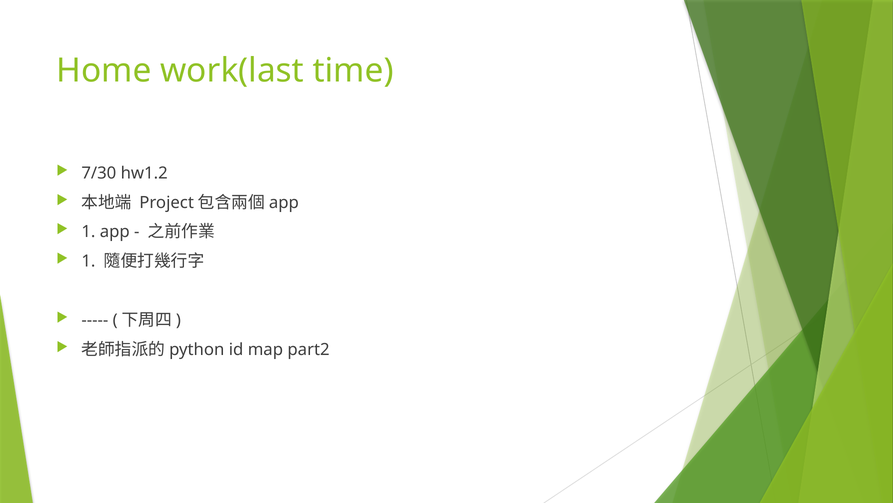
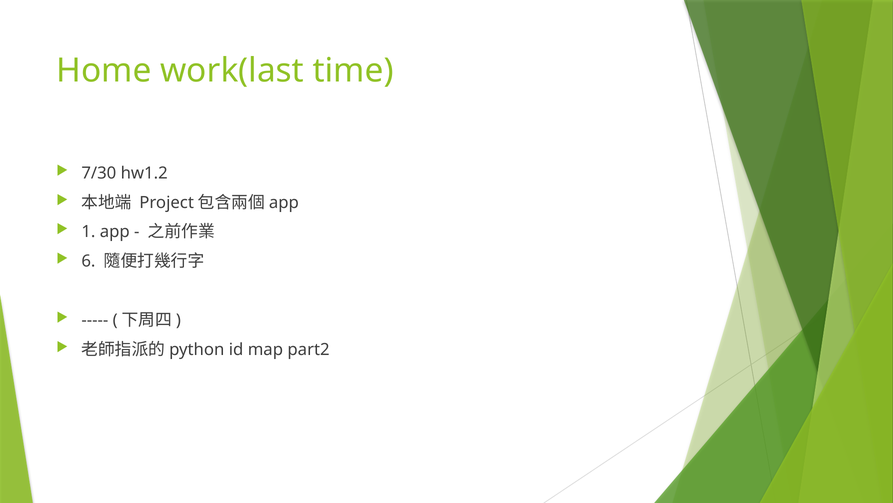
1 at (88, 261): 1 -> 6
